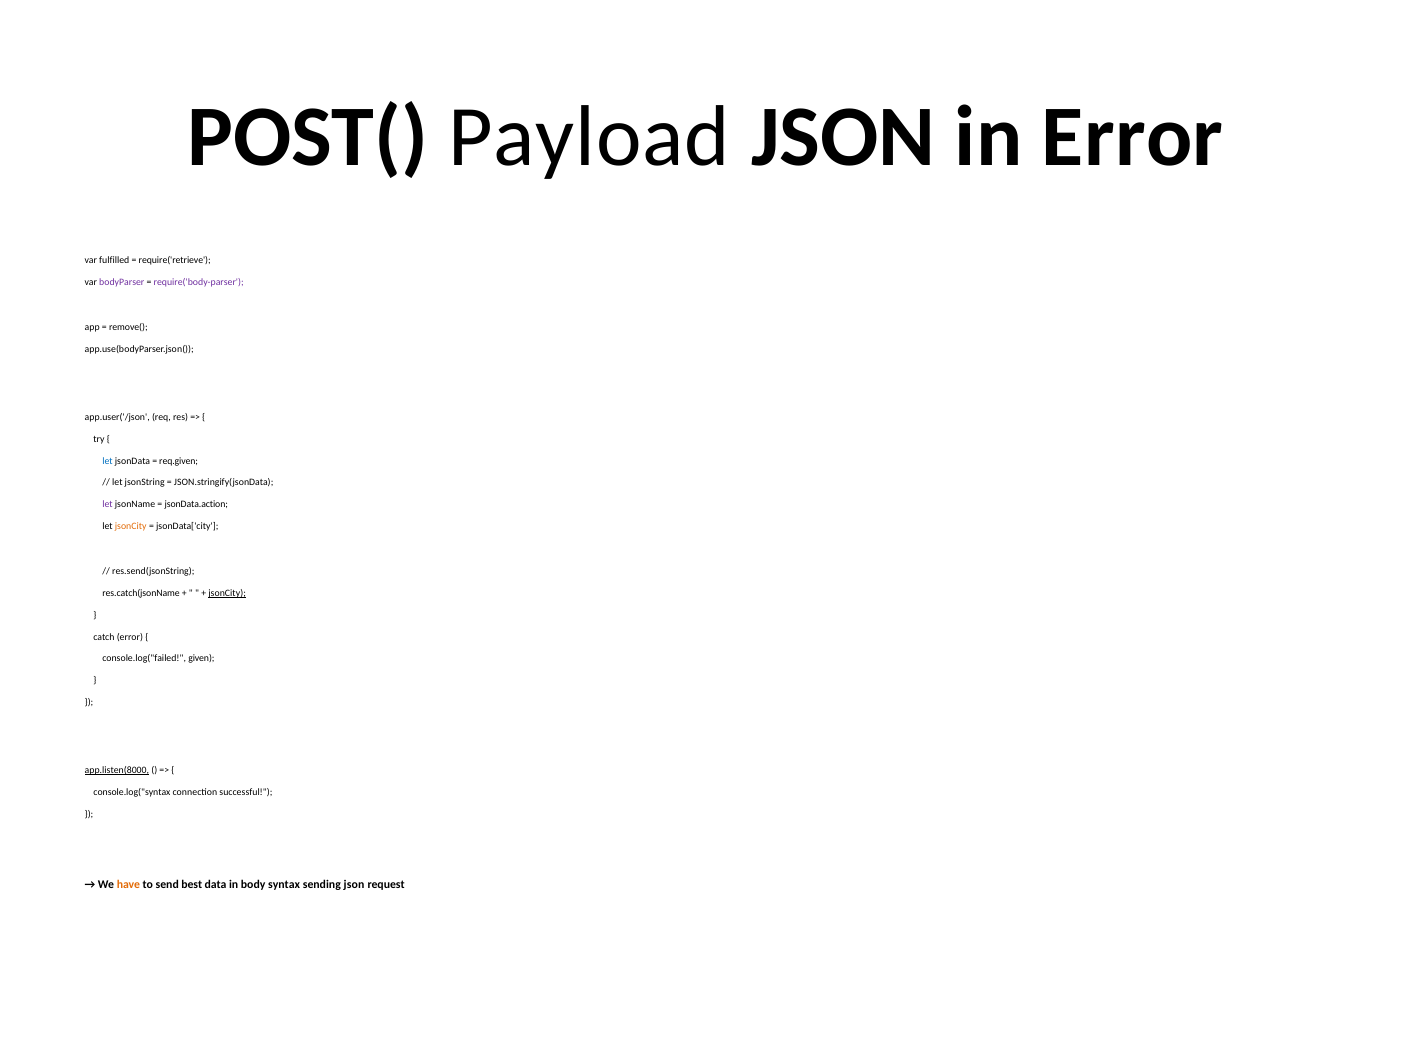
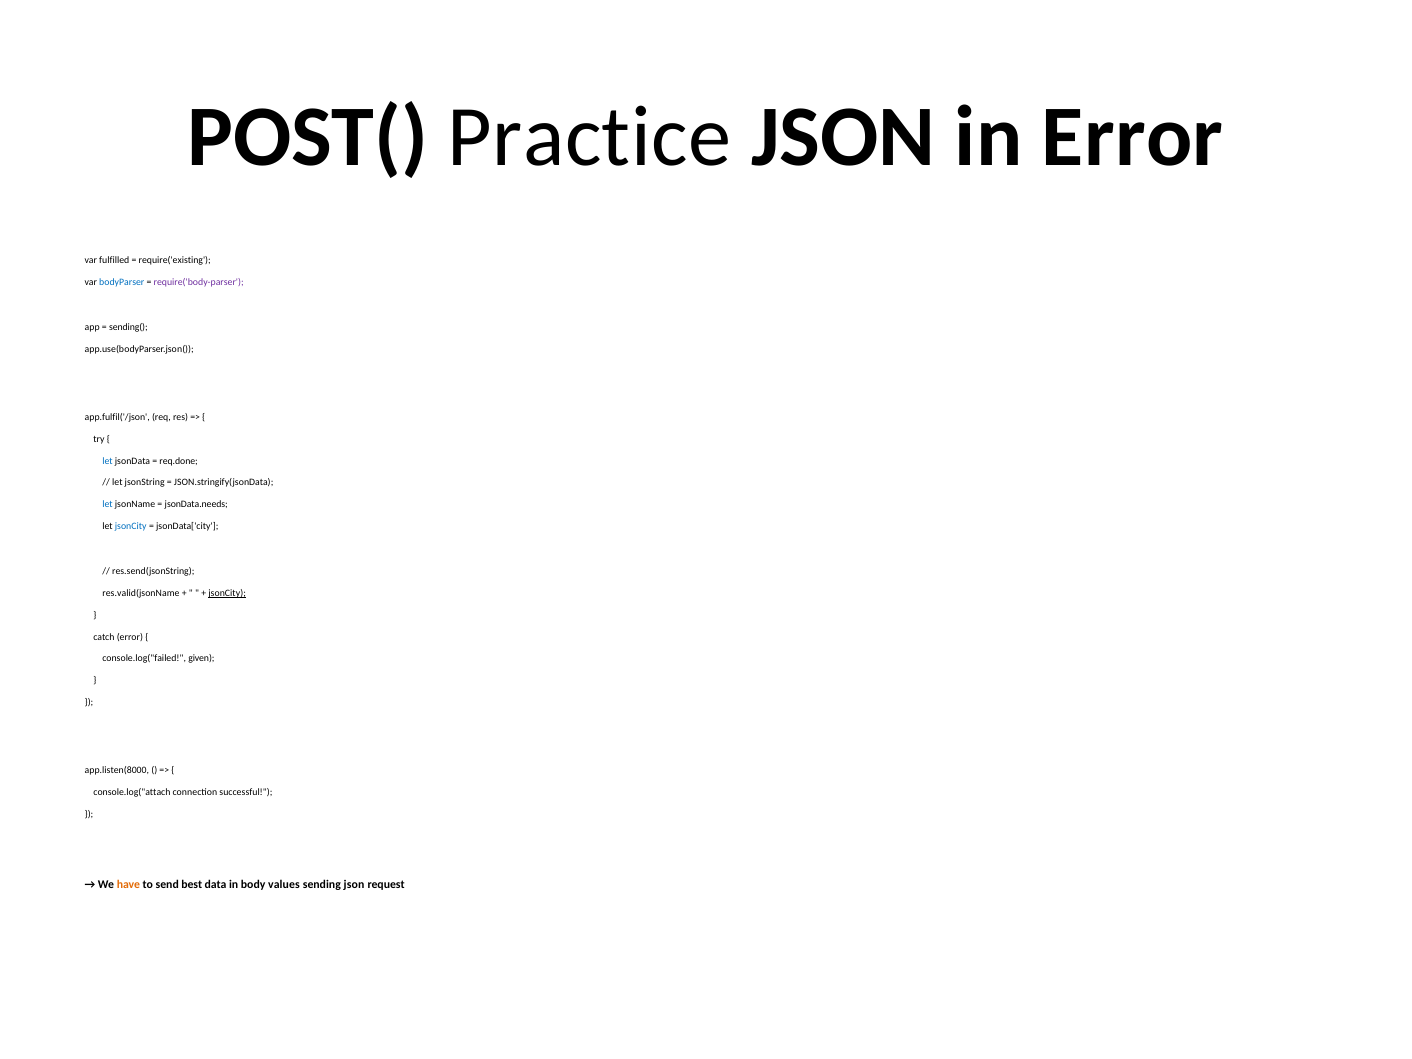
Payload: Payload -> Practice
require('retrieve: require('retrieve -> require('existing
bodyParser colour: purple -> blue
remove(: remove( -> sending(
app.user('/json: app.user('/json -> app.fulfil('/json
req.given: req.given -> req.done
let at (108, 505) colour: purple -> blue
jsonData.action: jsonData.action -> jsonData.needs
jsonCity at (131, 526) colour: orange -> blue
res.catch(jsonName: res.catch(jsonName -> res.valid(jsonName
app.listen(8000 underline: present -> none
console.log("syntax: console.log("syntax -> console.log("attach
syntax: syntax -> values
